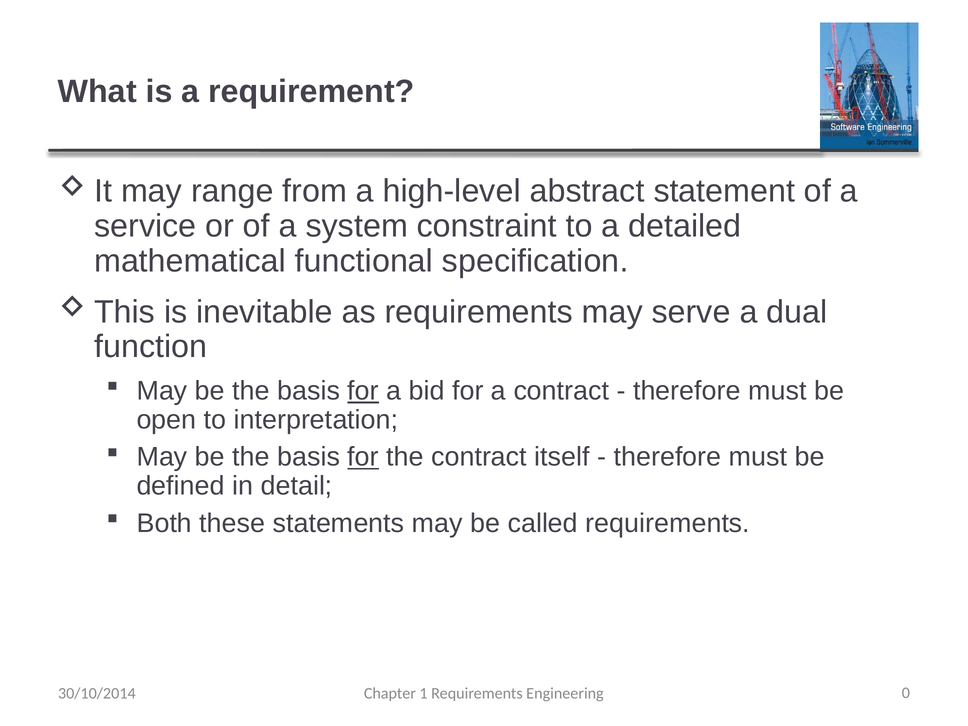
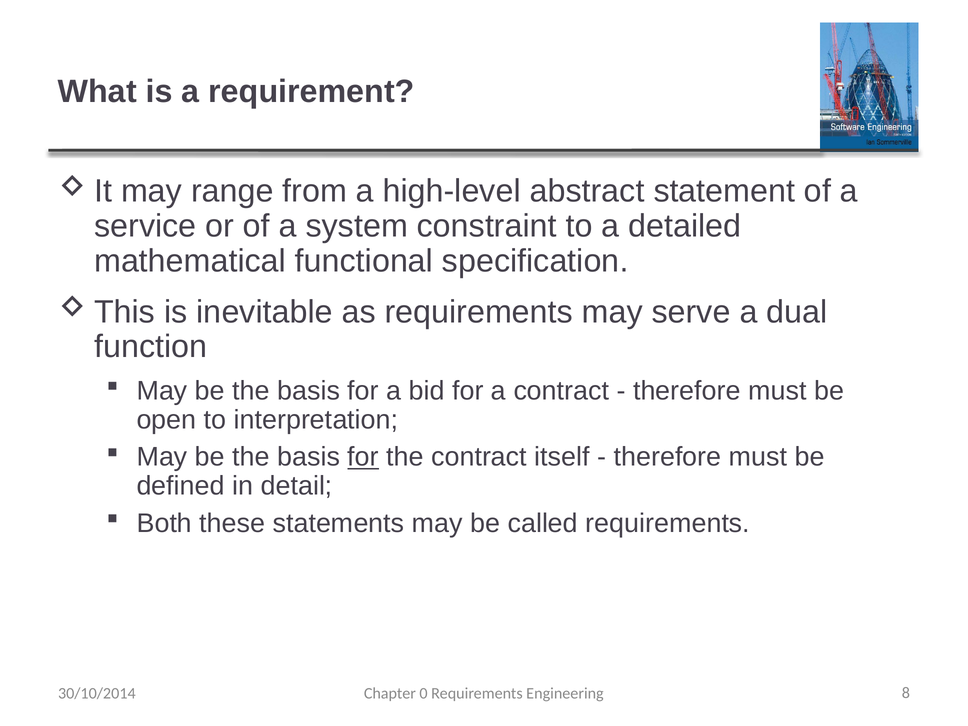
for at (363, 391) underline: present -> none
1: 1 -> 0
0: 0 -> 8
